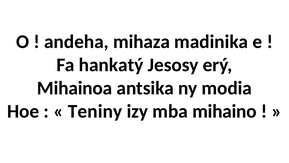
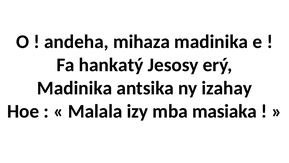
Mihainoa at (75, 88): Mihainoa -> Madinika
modia: modia -> izahay
Teniny: Teniny -> Malala
mihaino: mihaino -> masiaka
